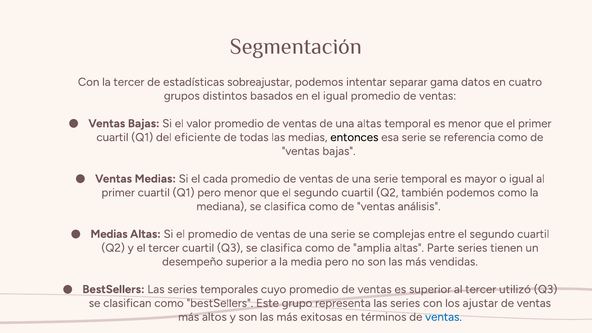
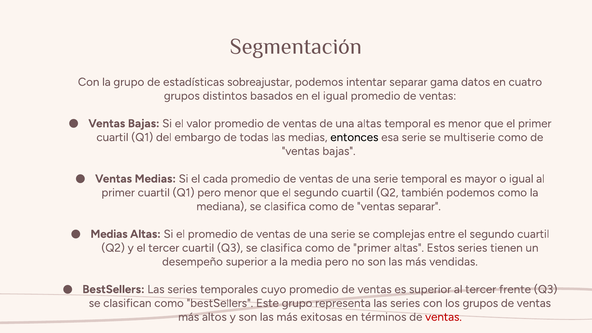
la tercer: tercer -> grupo
eficiente: eficiente -> embargo
referencia: referencia -> multiserie
ventas análisis: análisis -> separar
de amplia: amplia -> primer
Parte: Parte -> Estos
utilizó: utilizó -> frente
los ajustar: ajustar -> grupos
ventas at (443, 317) colour: blue -> red
